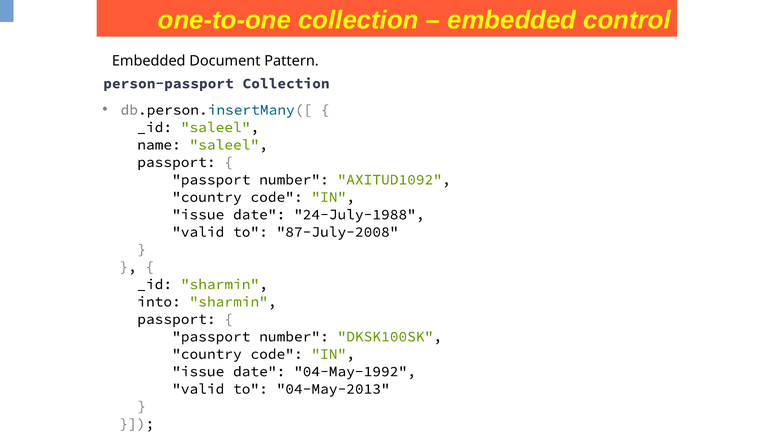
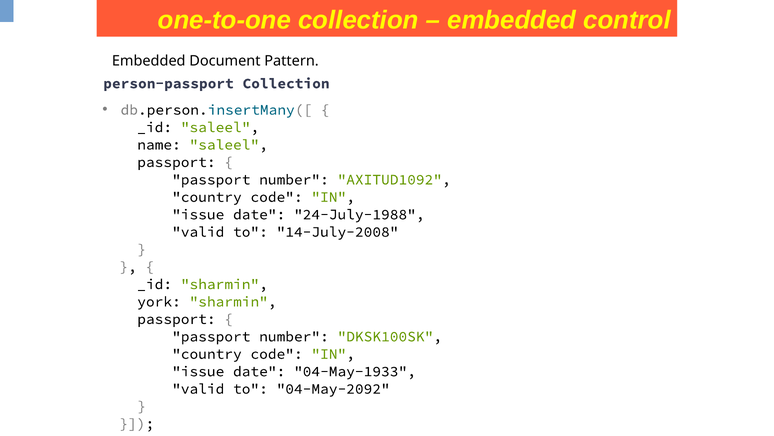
87-July-2008: 87-July-2008 -> 14-July-2008
into: into -> york
04-May-1992: 04-May-1992 -> 04-May-1933
04-May-2013: 04-May-2013 -> 04-May-2092
